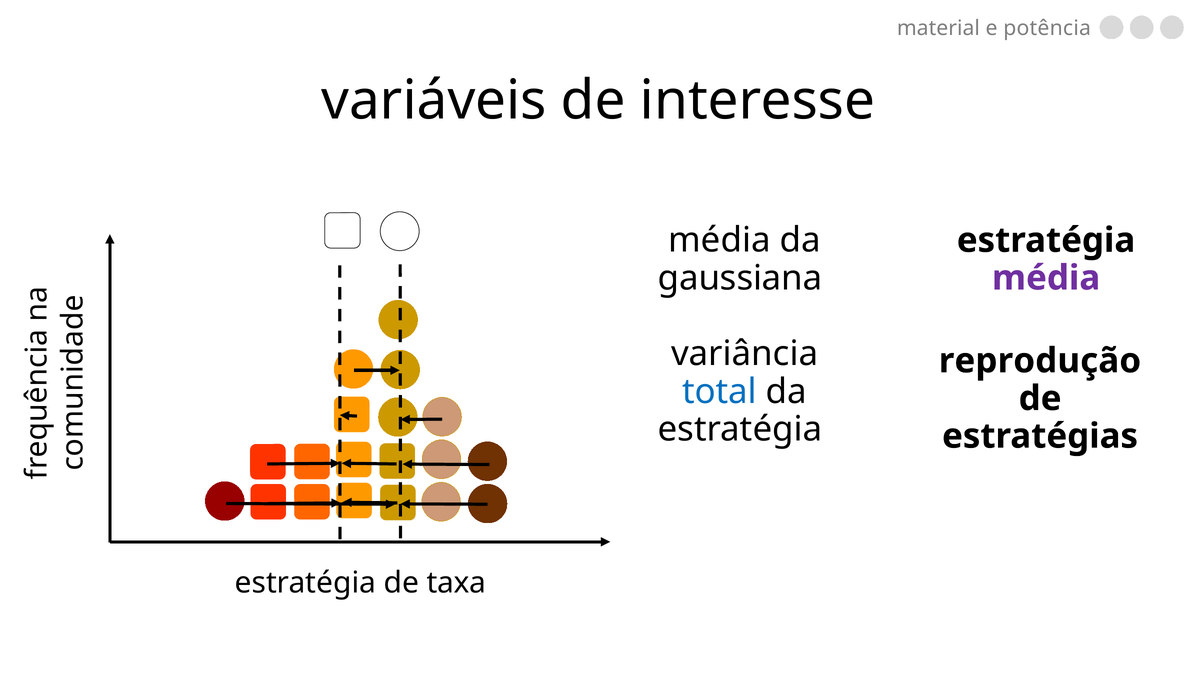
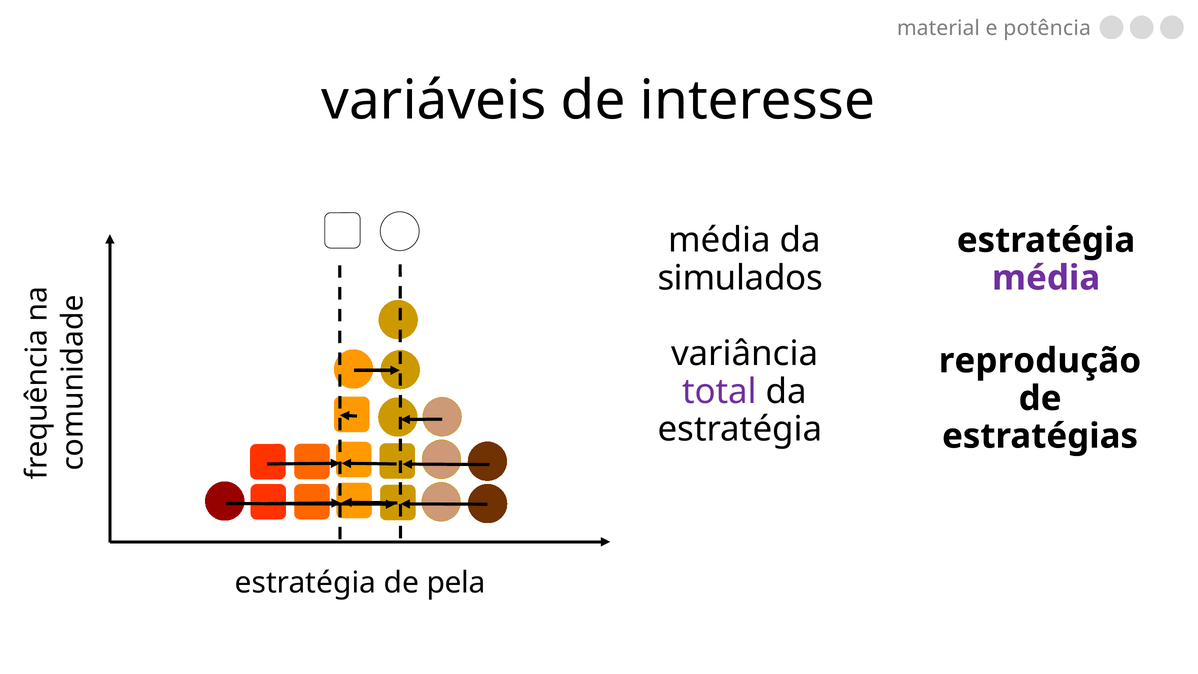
gaussiana: gaussiana -> simulados
total colour: blue -> purple
taxa: taxa -> pela
